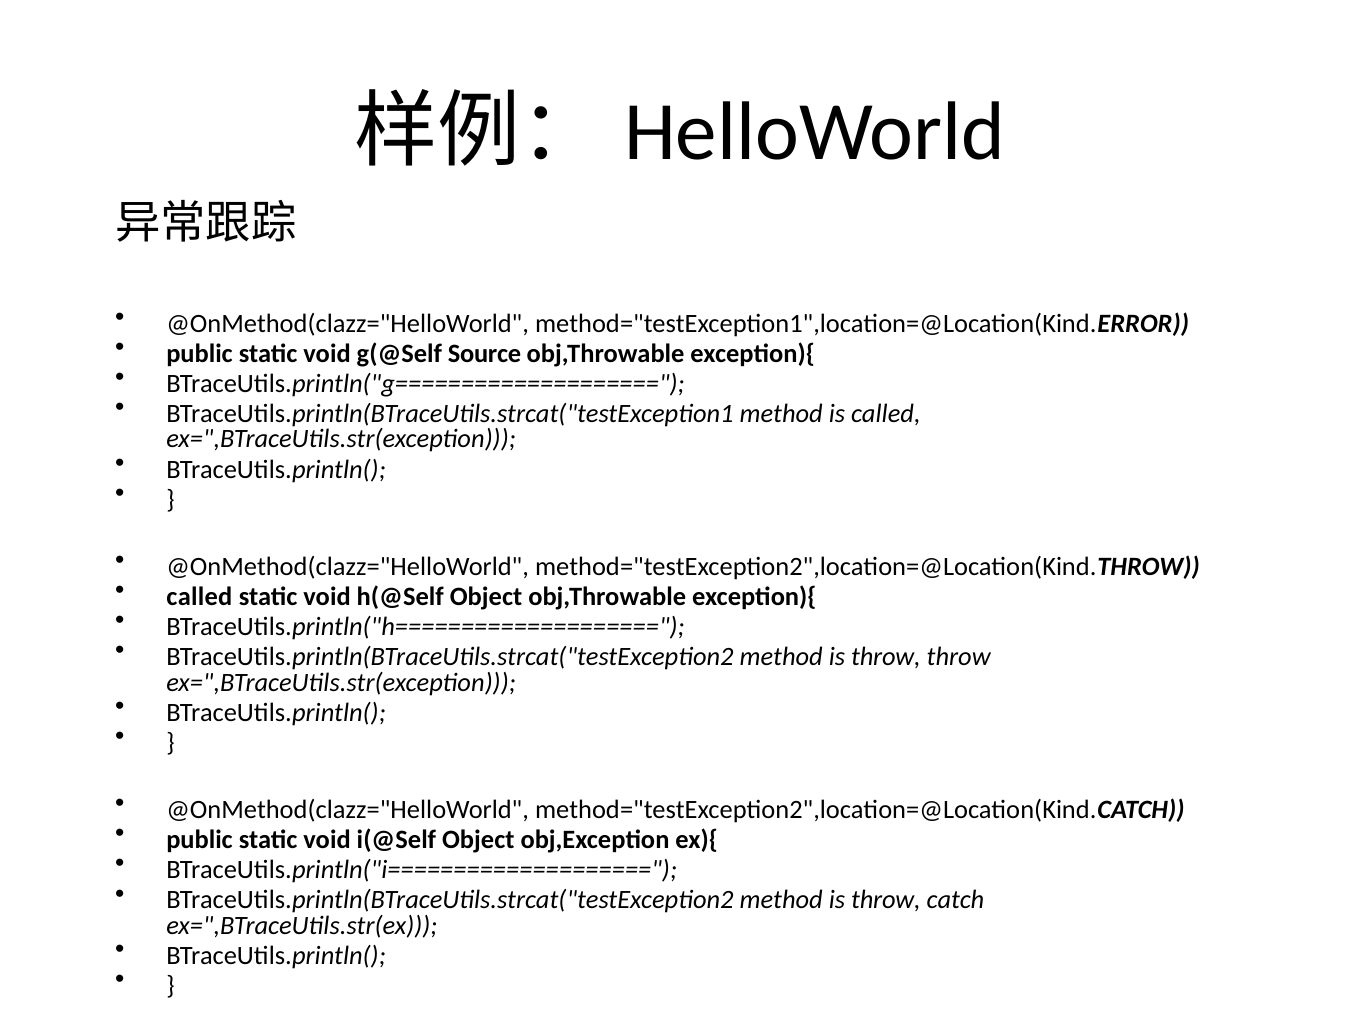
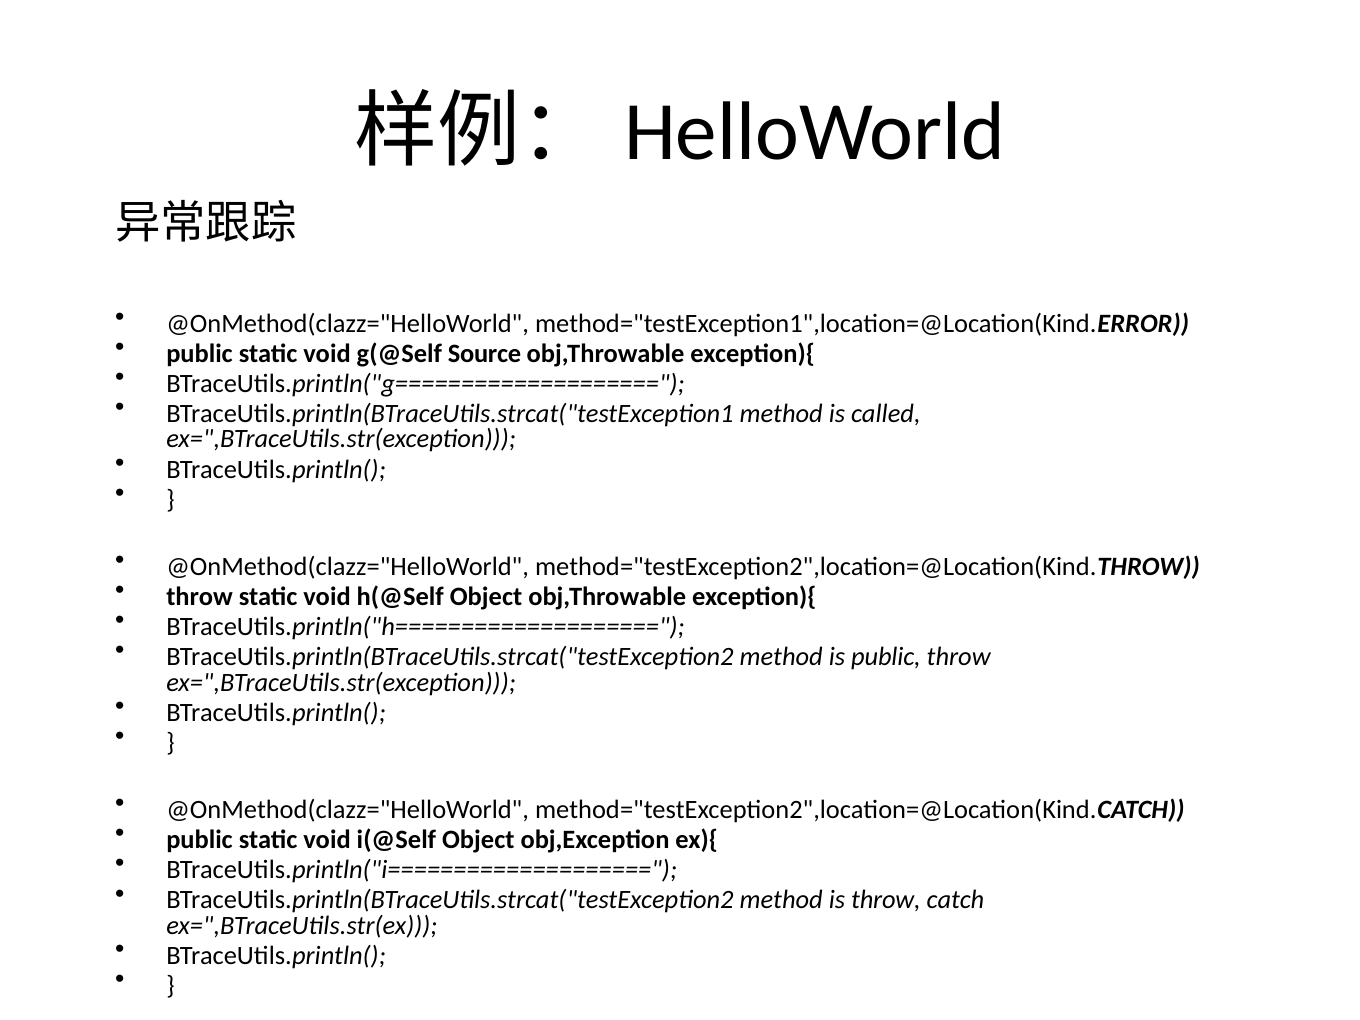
called at (199, 597): called -> throw
throw at (886, 657): throw -> public
